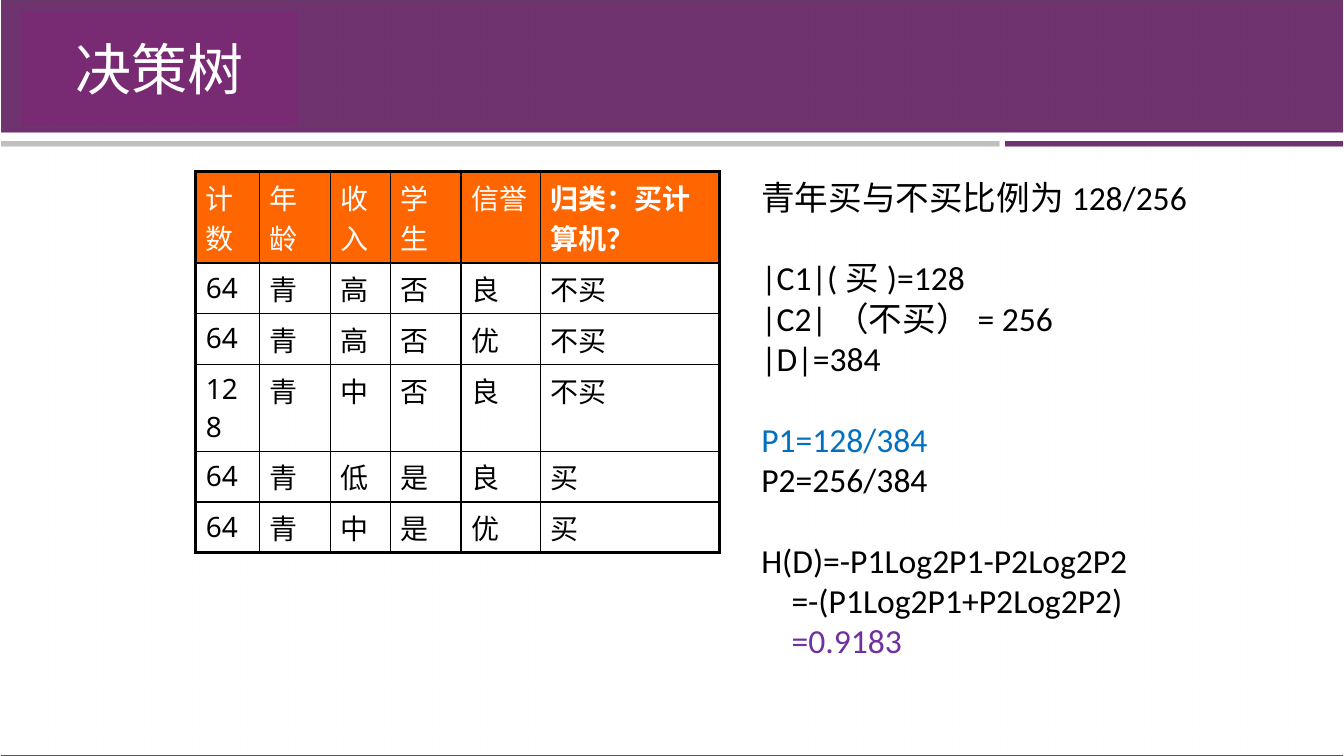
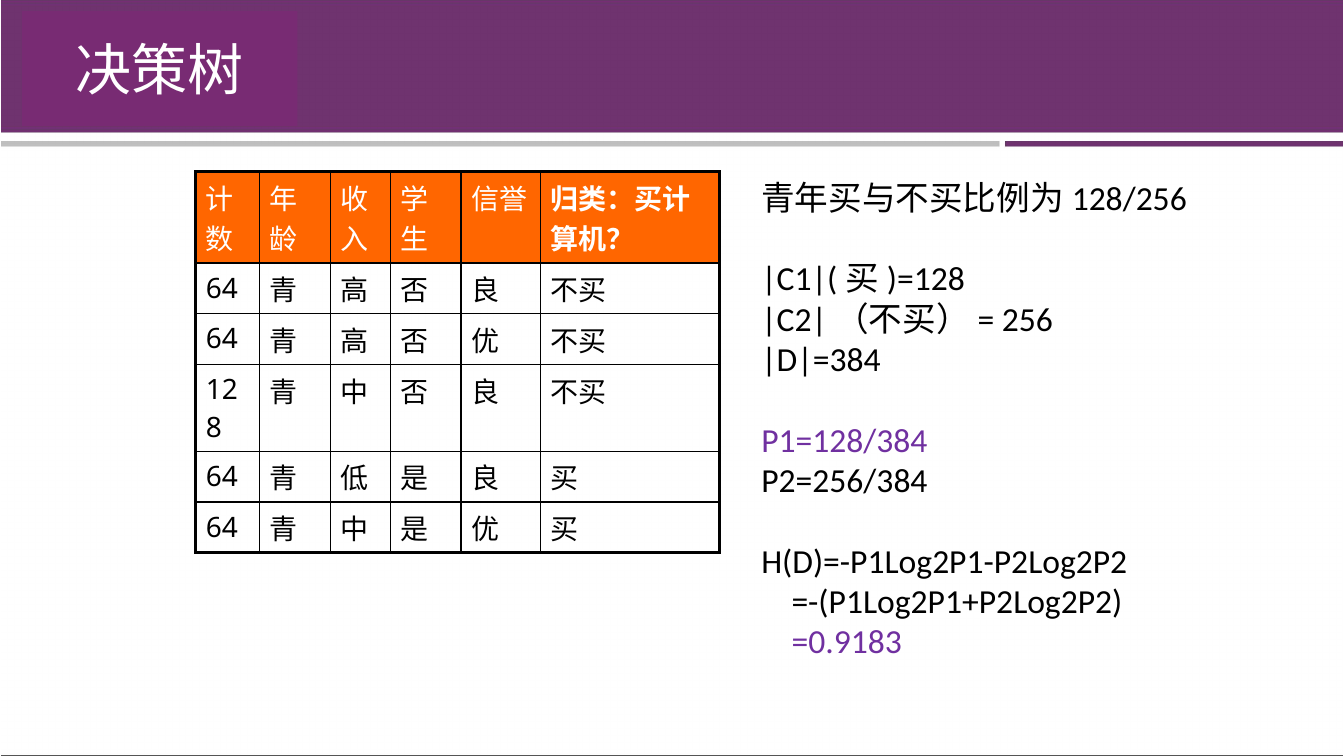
P1=128/384 colour: blue -> purple
